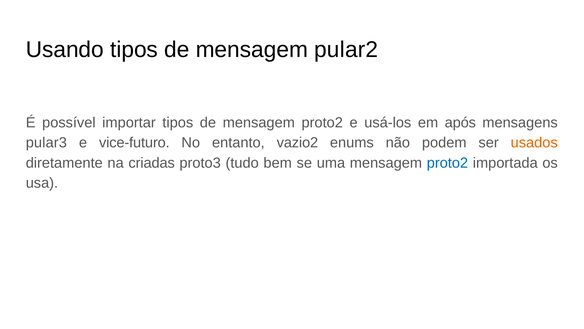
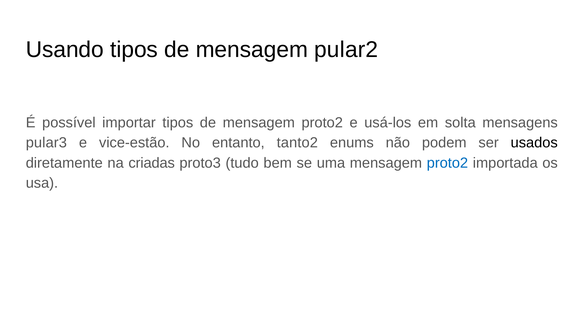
após: após -> solta
vice-futuro: vice-futuro -> vice-estão
vazio2: vazio2 -> tanto2
usados colour: orange -> black
